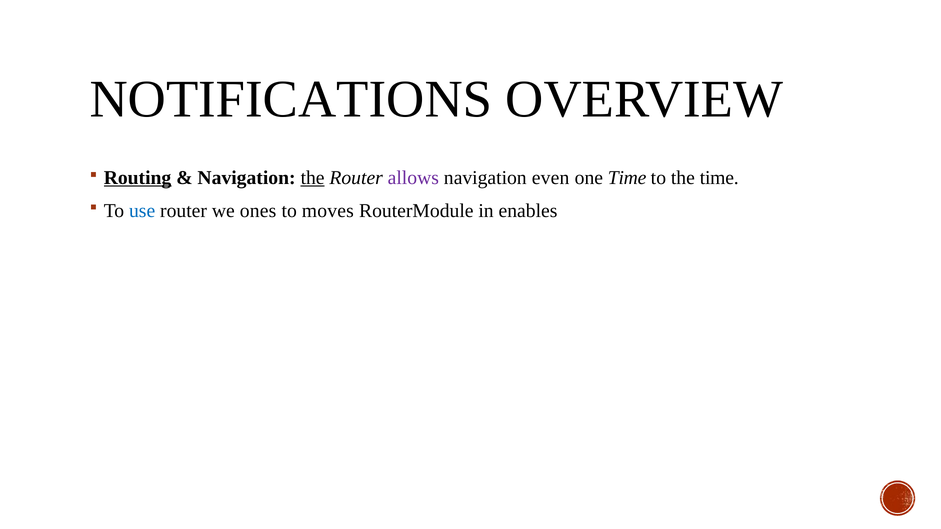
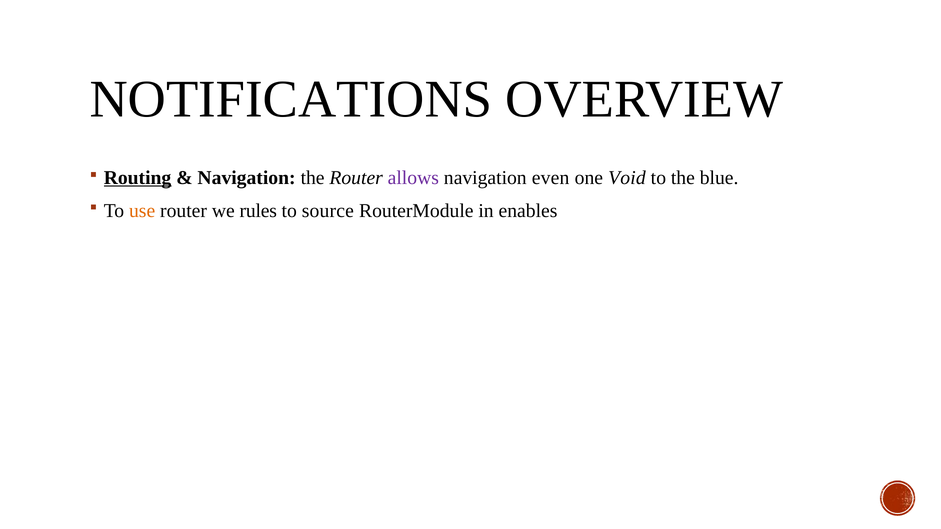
the at (313, 178) underline: present -> none
one Time: Time -> Void
the time: time -> blue
use colour: blue -> orange
ones: ones -> rules
moves: moves -> source
